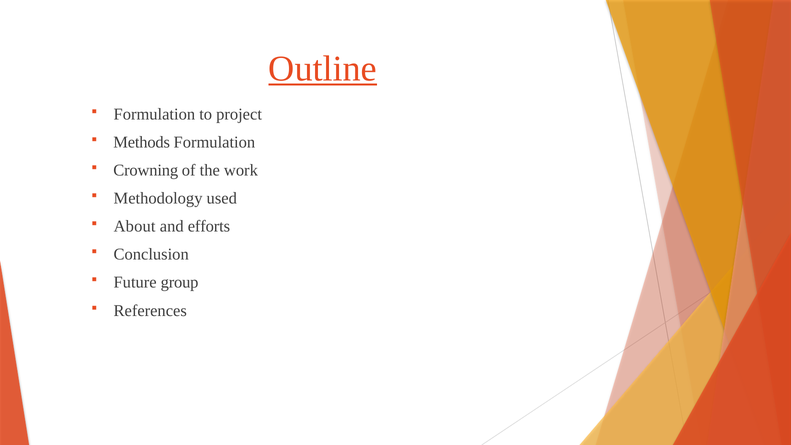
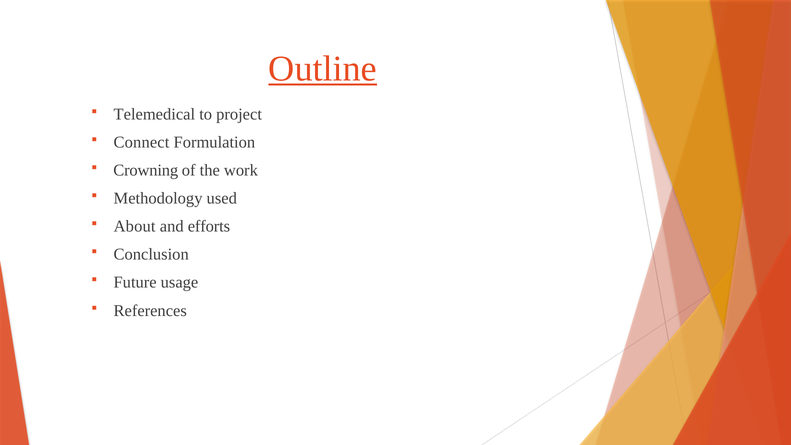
Formulation at (154, 114): Formulation -> Telemedical
Methods: Methods -> Connect
group: group -> usage
